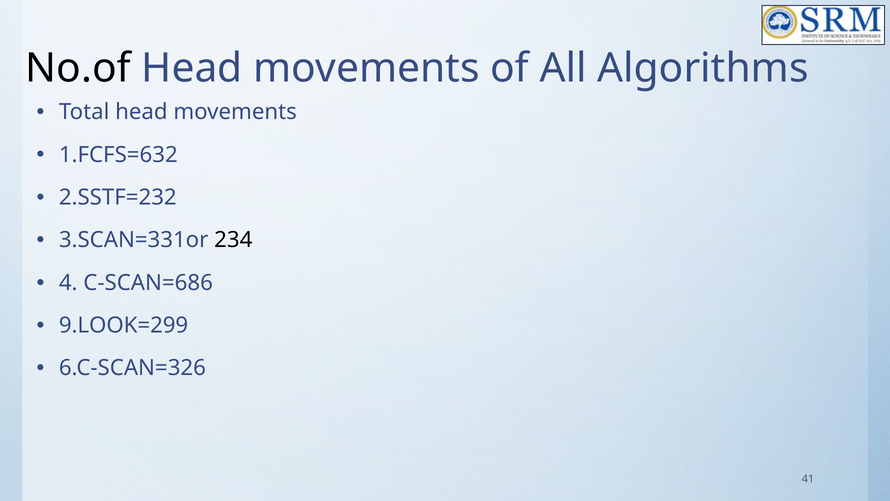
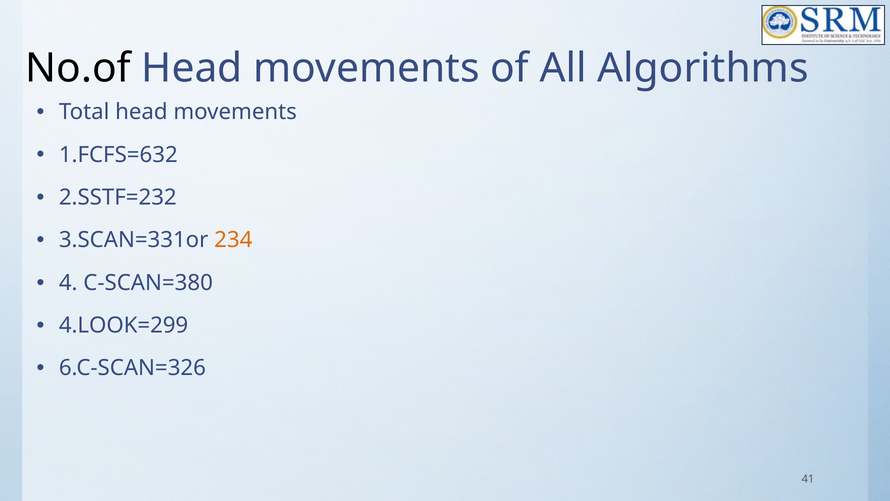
234 colour: black -> orange
C-SCAN=686: C-SCAN=686 -> C-SCAN=380
9.LOOK=299: 9.LOOK=299 -> 4.LOOK=299
